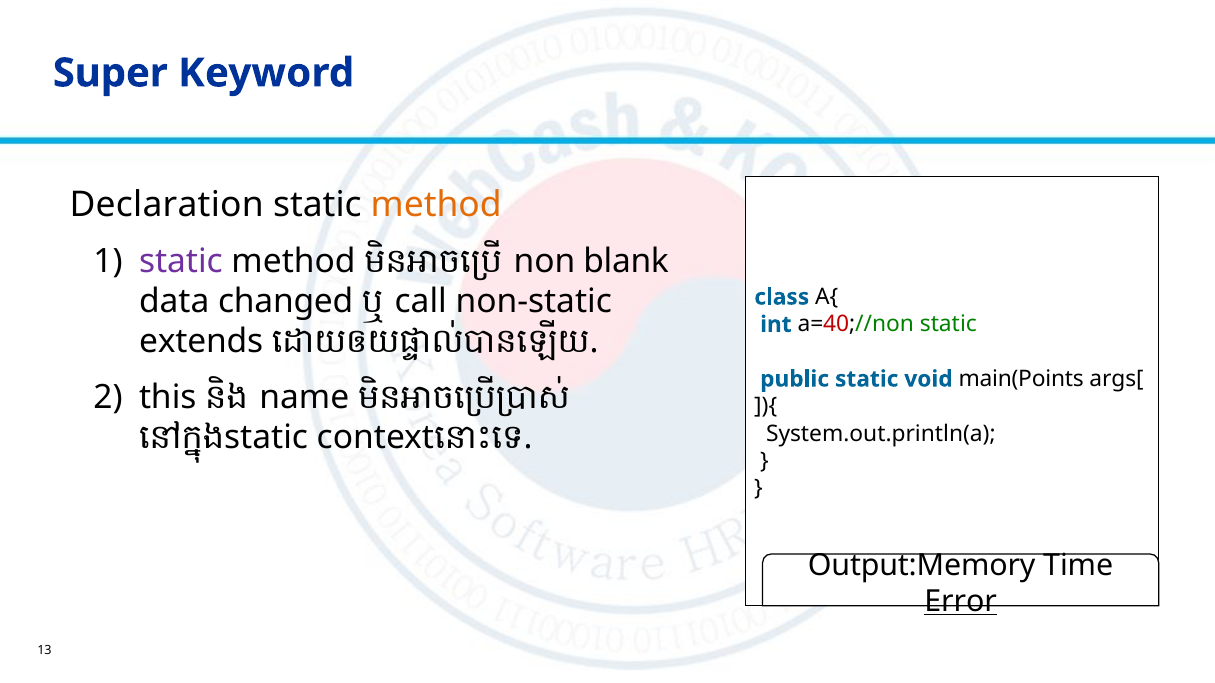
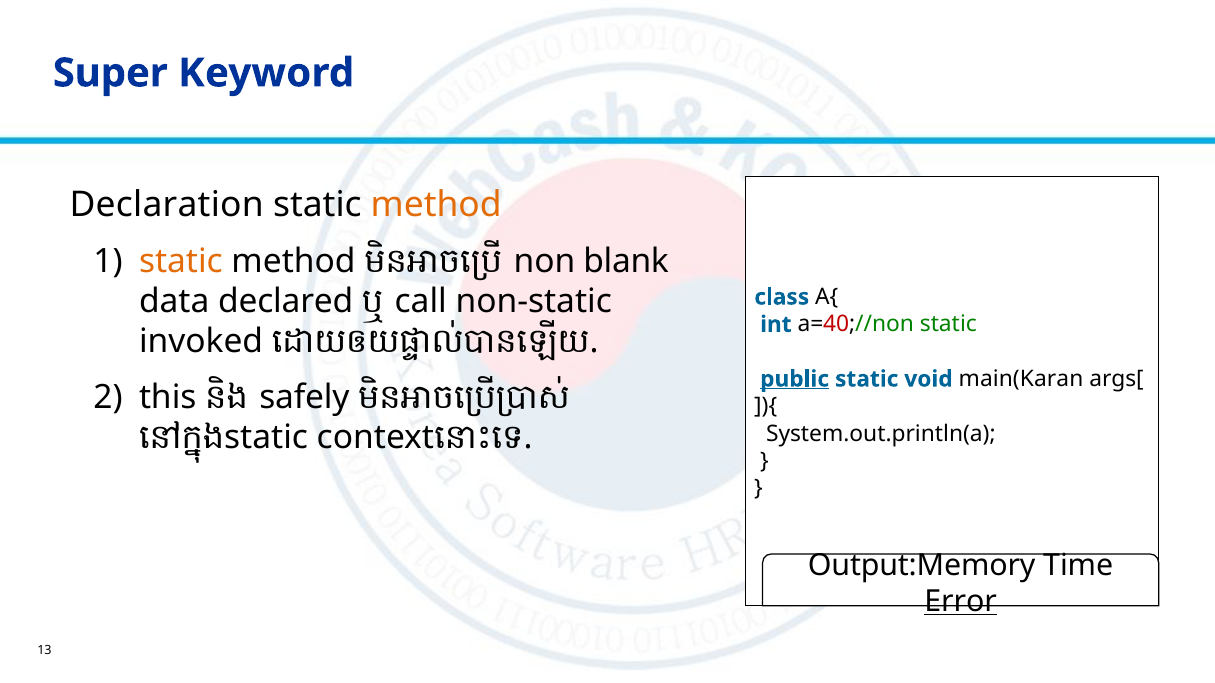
static at (181, 261) colour: purple -> orange
changed: changed -> declared
extends: extends -> invoked
public underline: none -> present
main(Points: main(Points -> main(Karan
name: name -> safely
